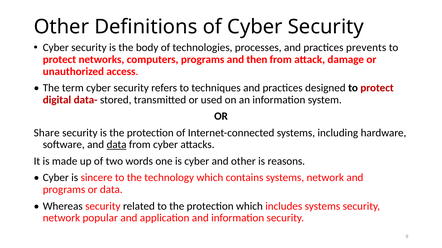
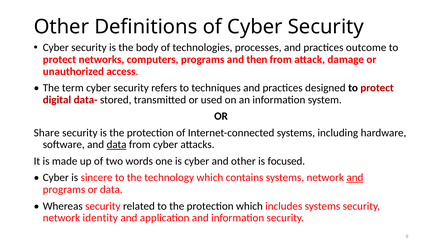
prevents: prevents -> outcome
reasons: reasons -> focused
and at (355, 178) underline: none -> present
popular: popular -> identity
